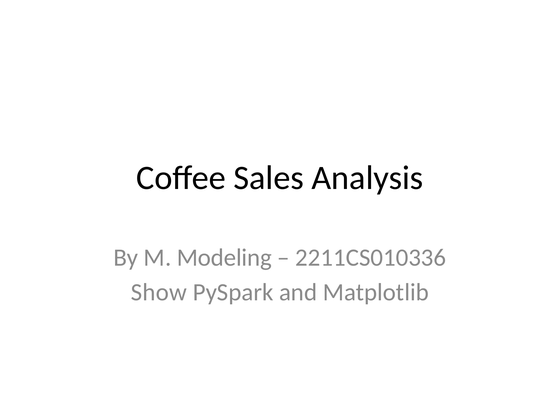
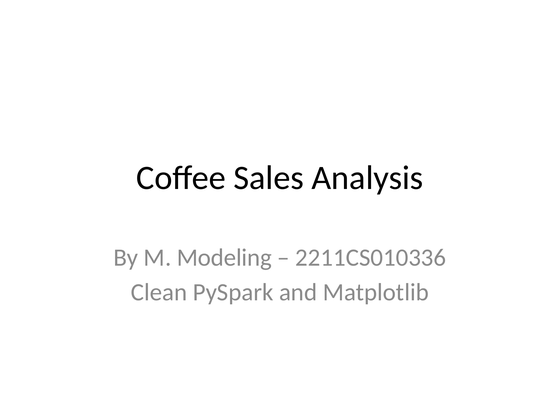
Show: Show -> Clean
